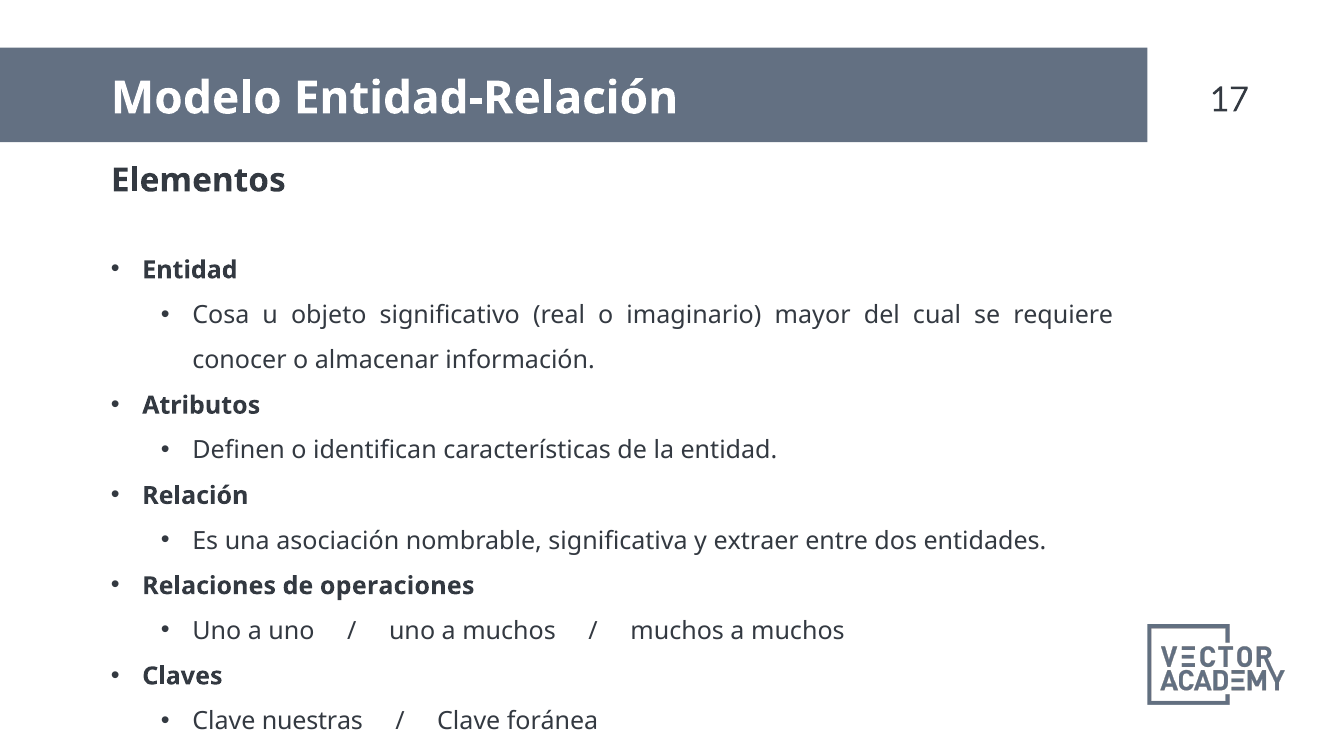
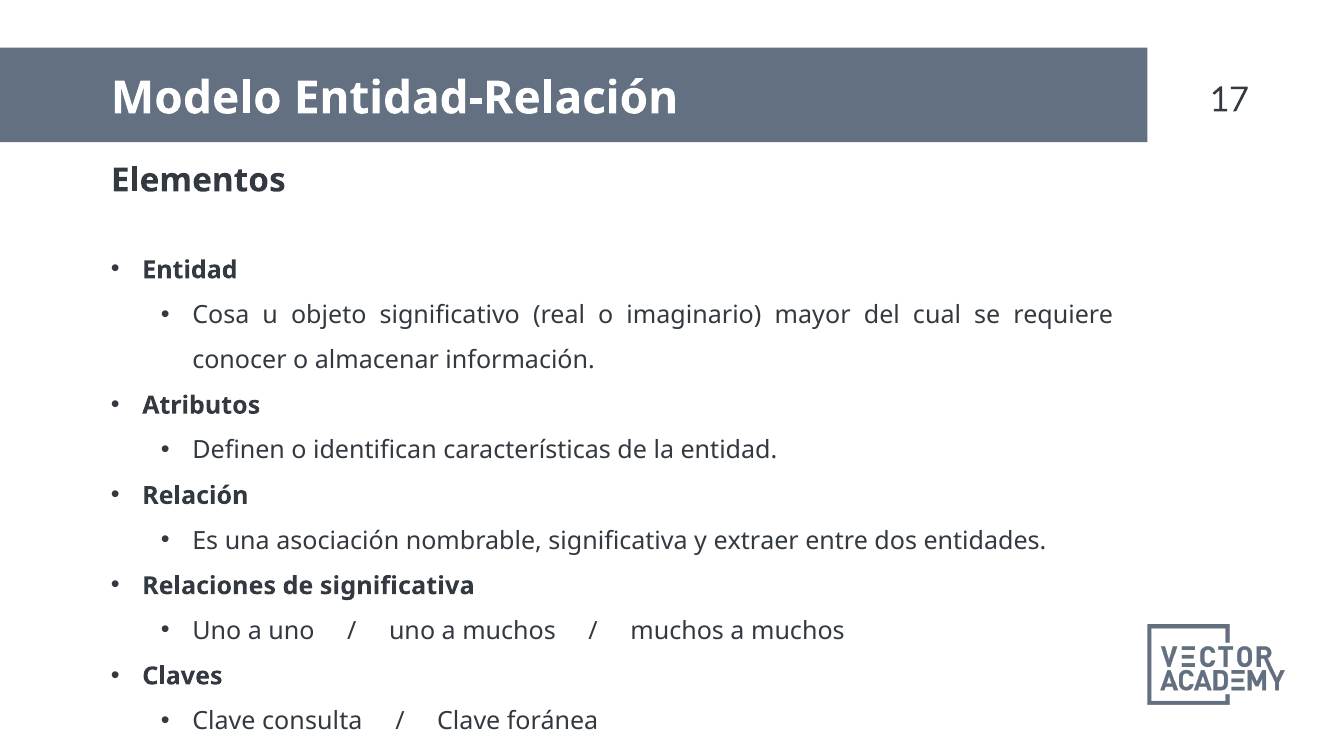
de operaciones: operaciones -> significativa
nuestras: nuestras -> consulta
